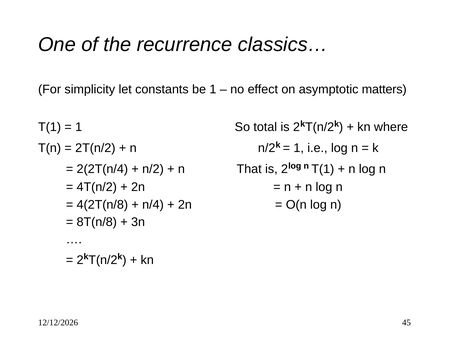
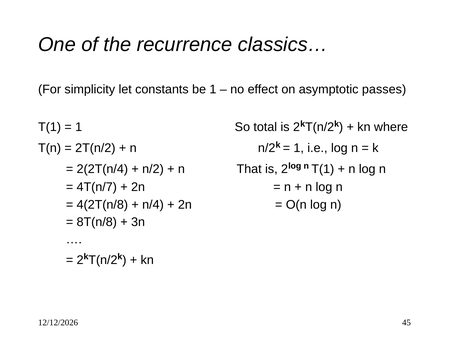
matters: matters -> passes
4T(n/2: 4T(n/2 -> 4T(n/7
